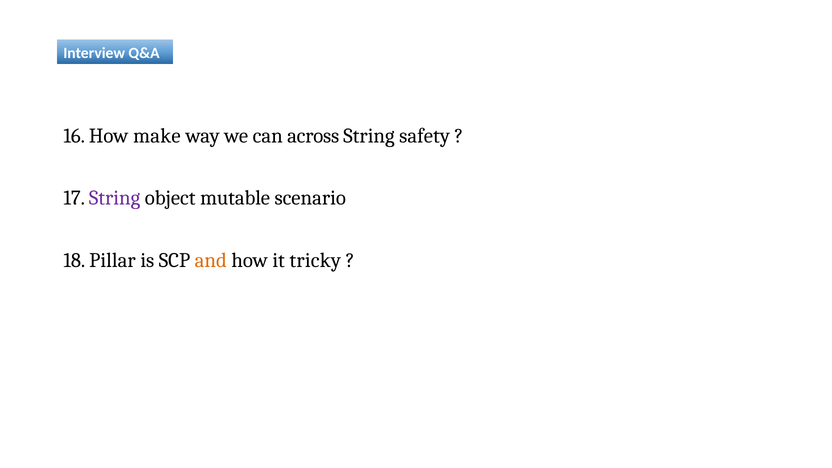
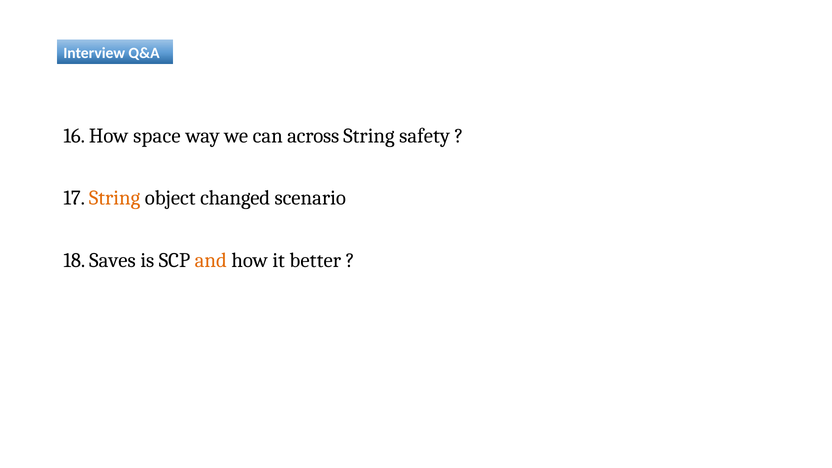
make: make -> space
String at (115, 198) colour: purple -> orange
mutable: mutable -> changed
Pillar: Pillar -> Saves
tricky: tricky -> better
